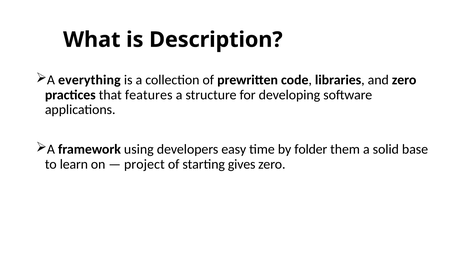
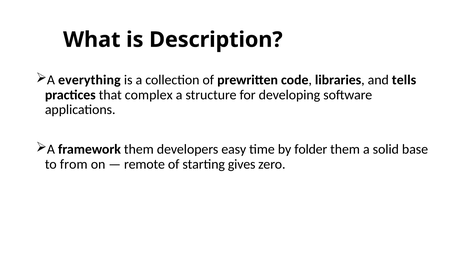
and zero: zero -> tells
features: features -> complex
framework using: using -> them
learn: learn -> from
project: project -> remote
